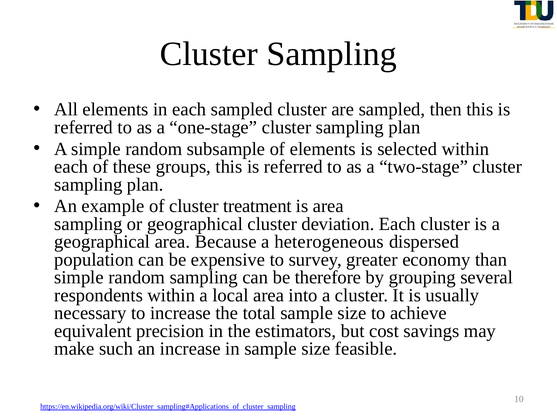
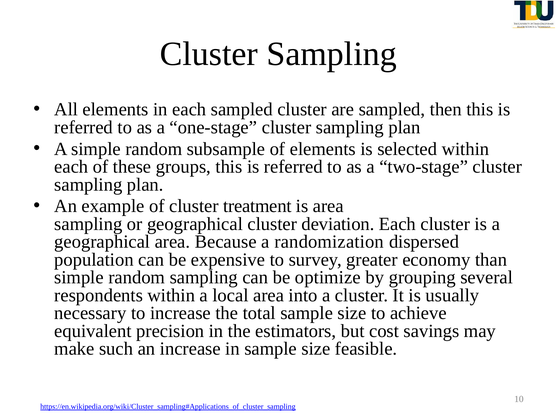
heterogeneous: heterogeneous -> randomization
therefore: therefore -> optimize
